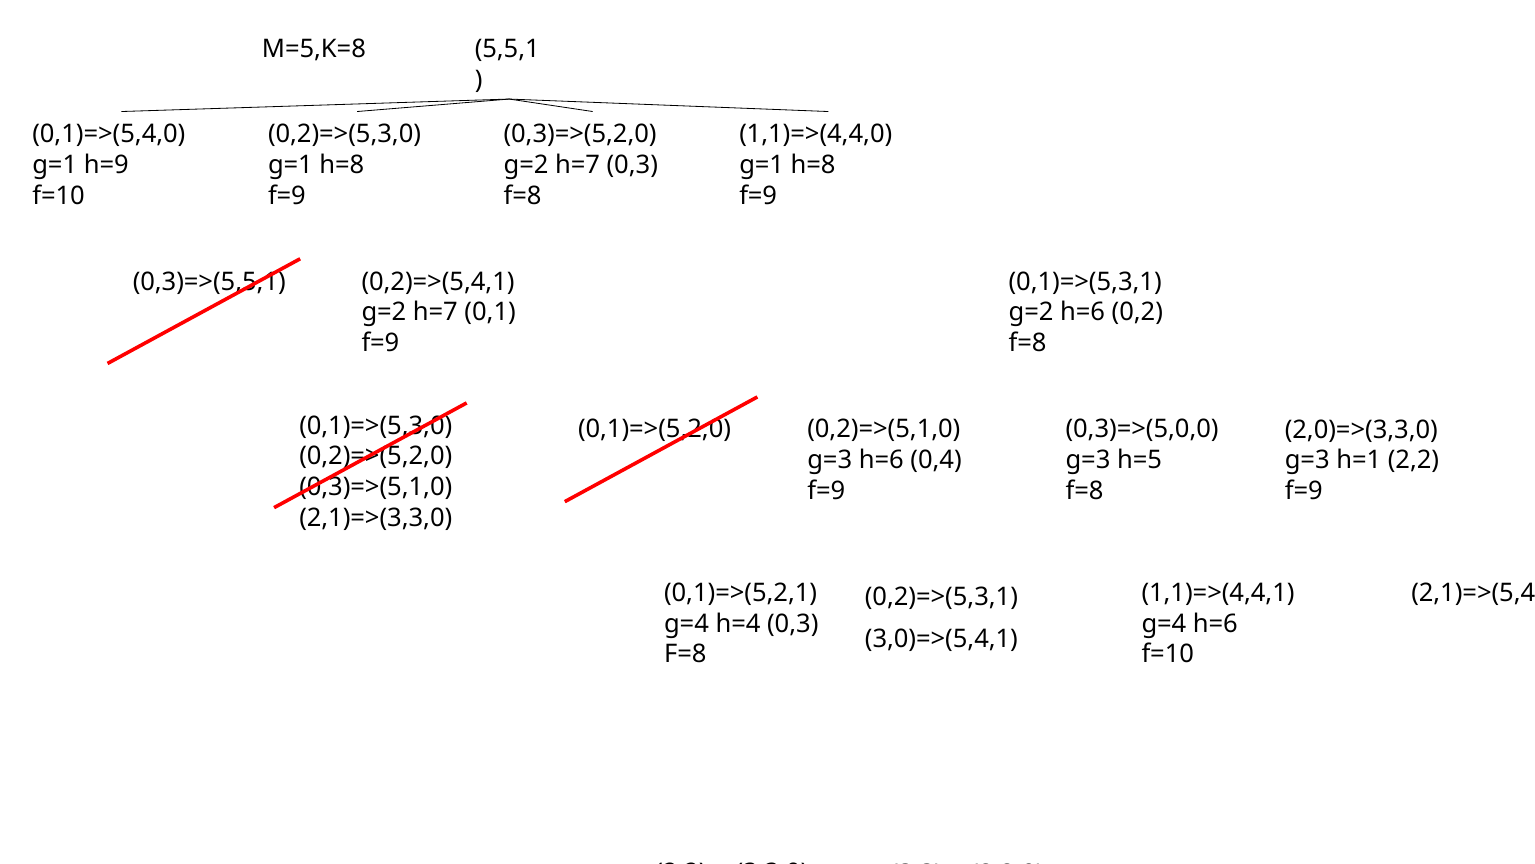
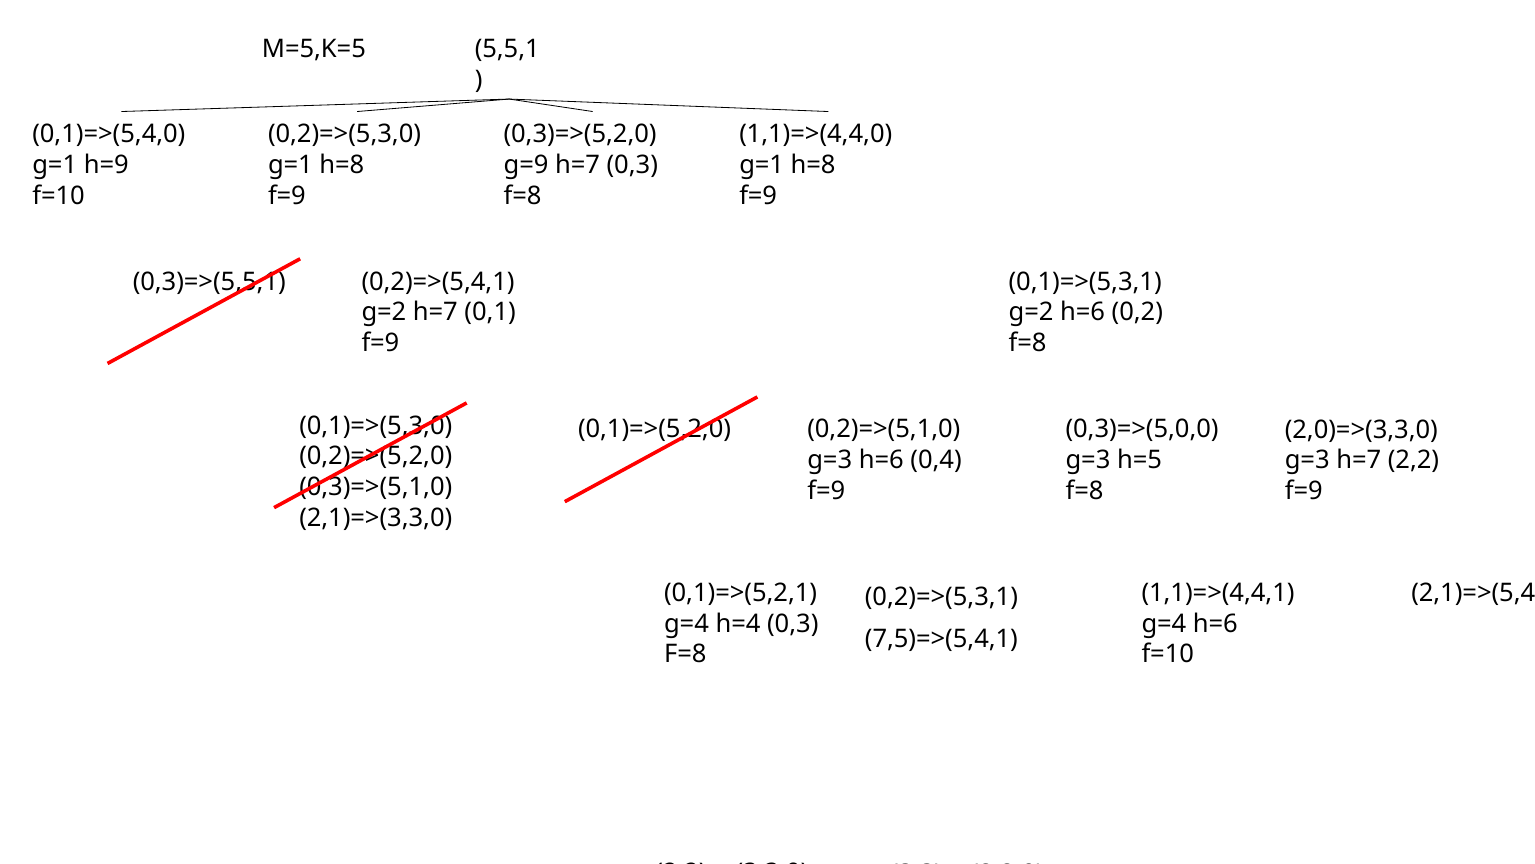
M=5,K=8: M=5,K=8 -> M=5,K=5
g=2 at (526, 165): g=2 -> g=9
g=3 h=1: h=1 -> h=7
3,0)=>(5,4,1: 3,0)=>(5,4,1 -> 7,5)=>(5,4,1
